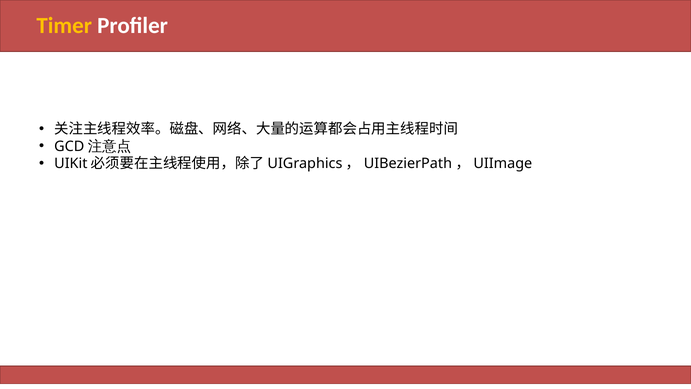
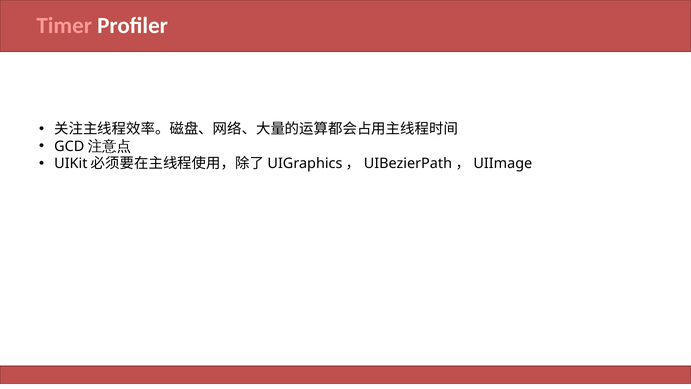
Timer colour: yellow -> pink
